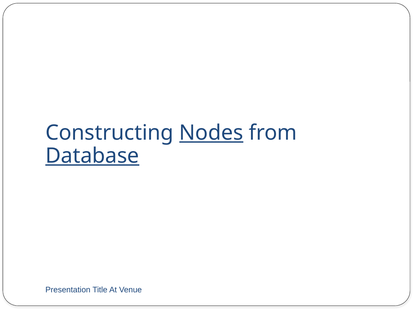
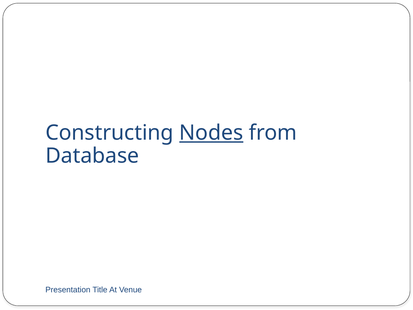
Database underline: present -> none
